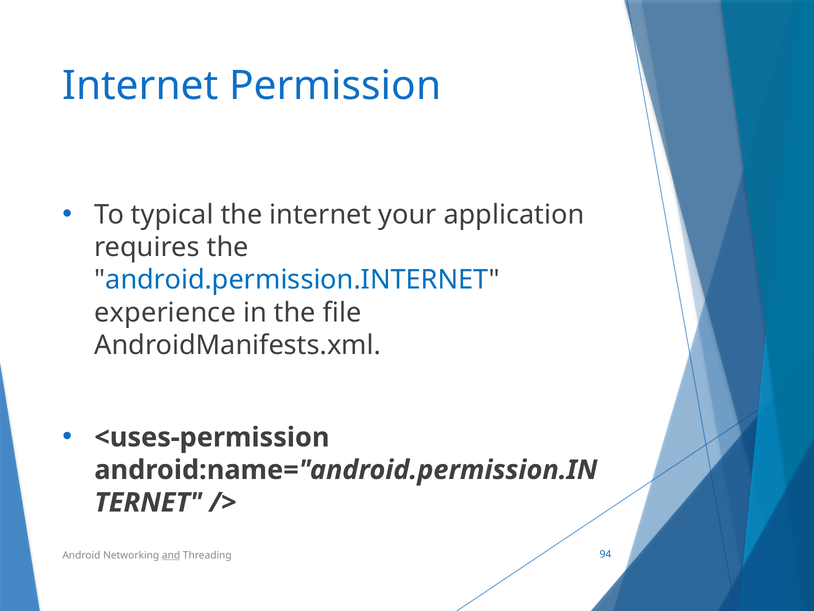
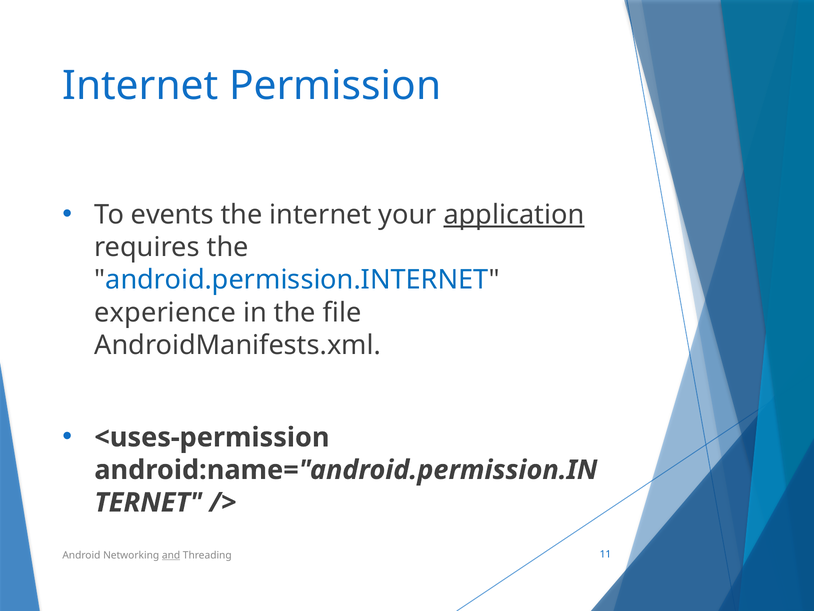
typical: typical -> events
application underline: none -> present
94: 94 -> 11
